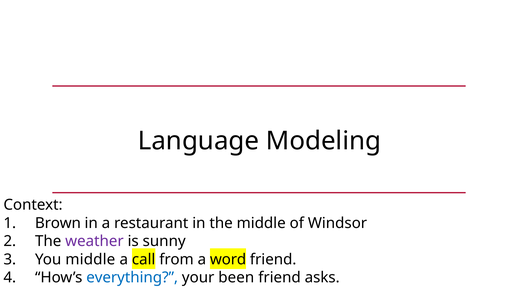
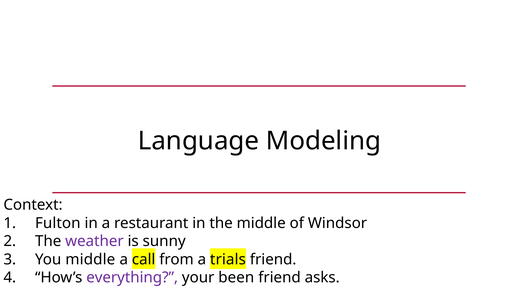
Brown: Brown -> Fulton
word: word -> trials
everything colour: blue -> purple
